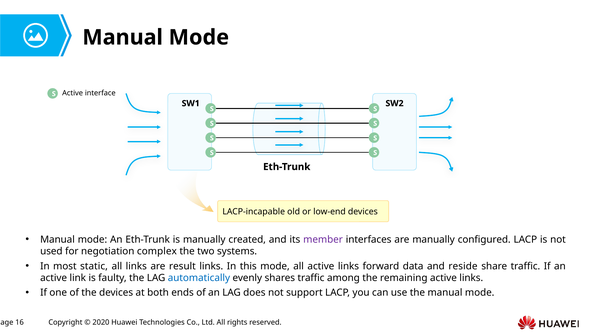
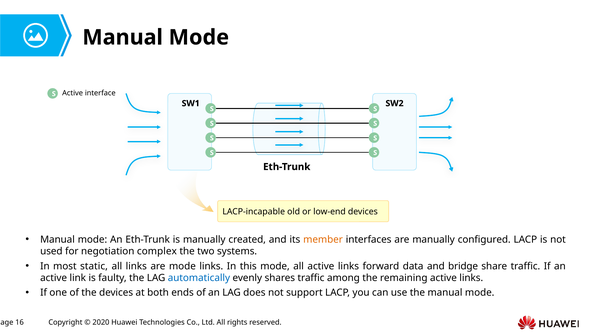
member colour: purple -> orange
are result: result -> mode
reside: reside -> bridge
